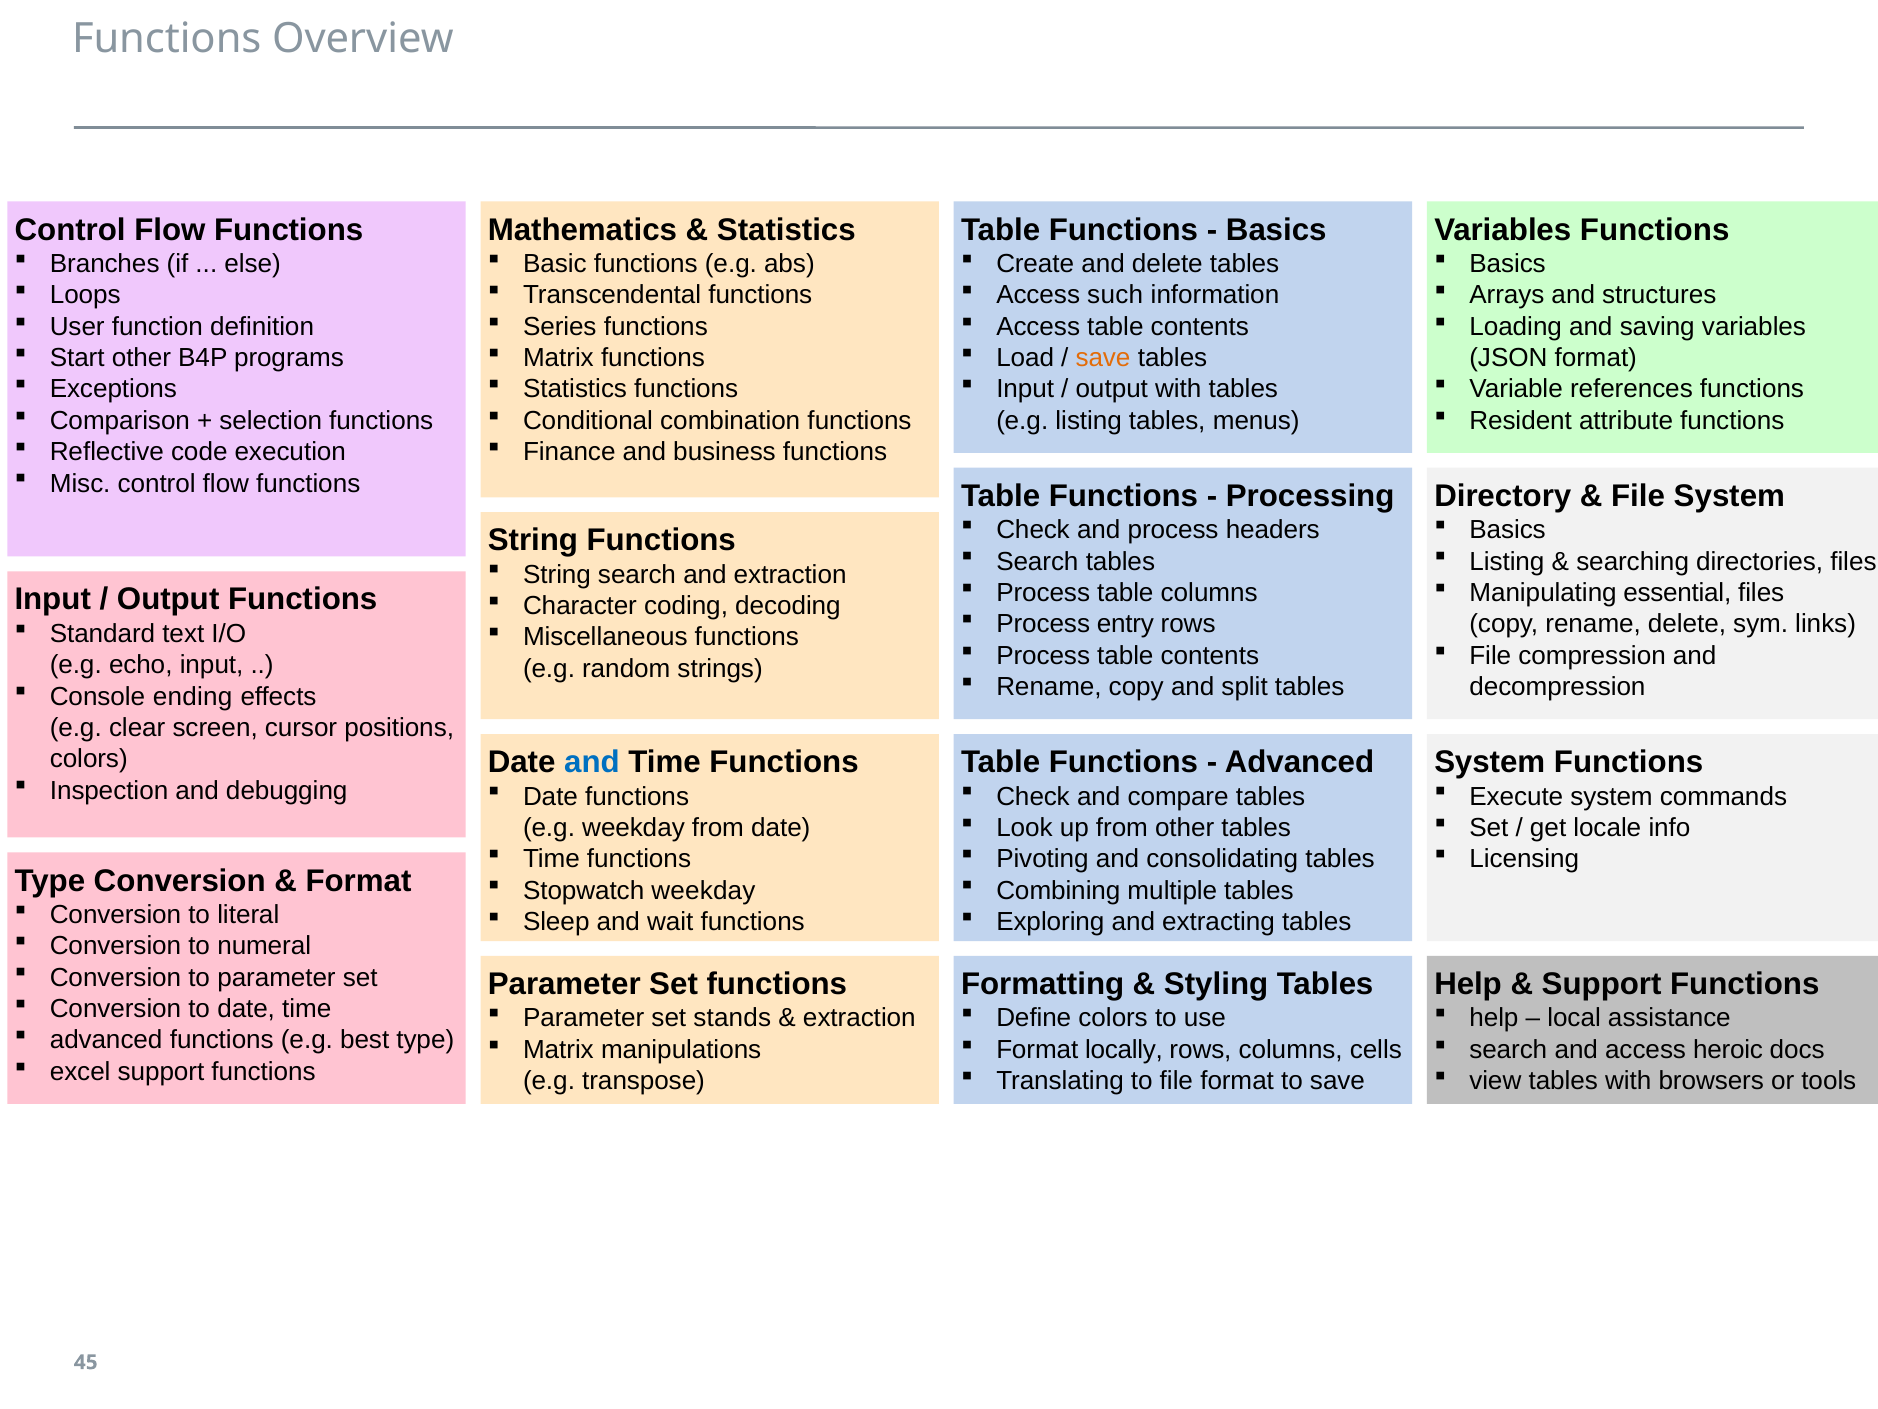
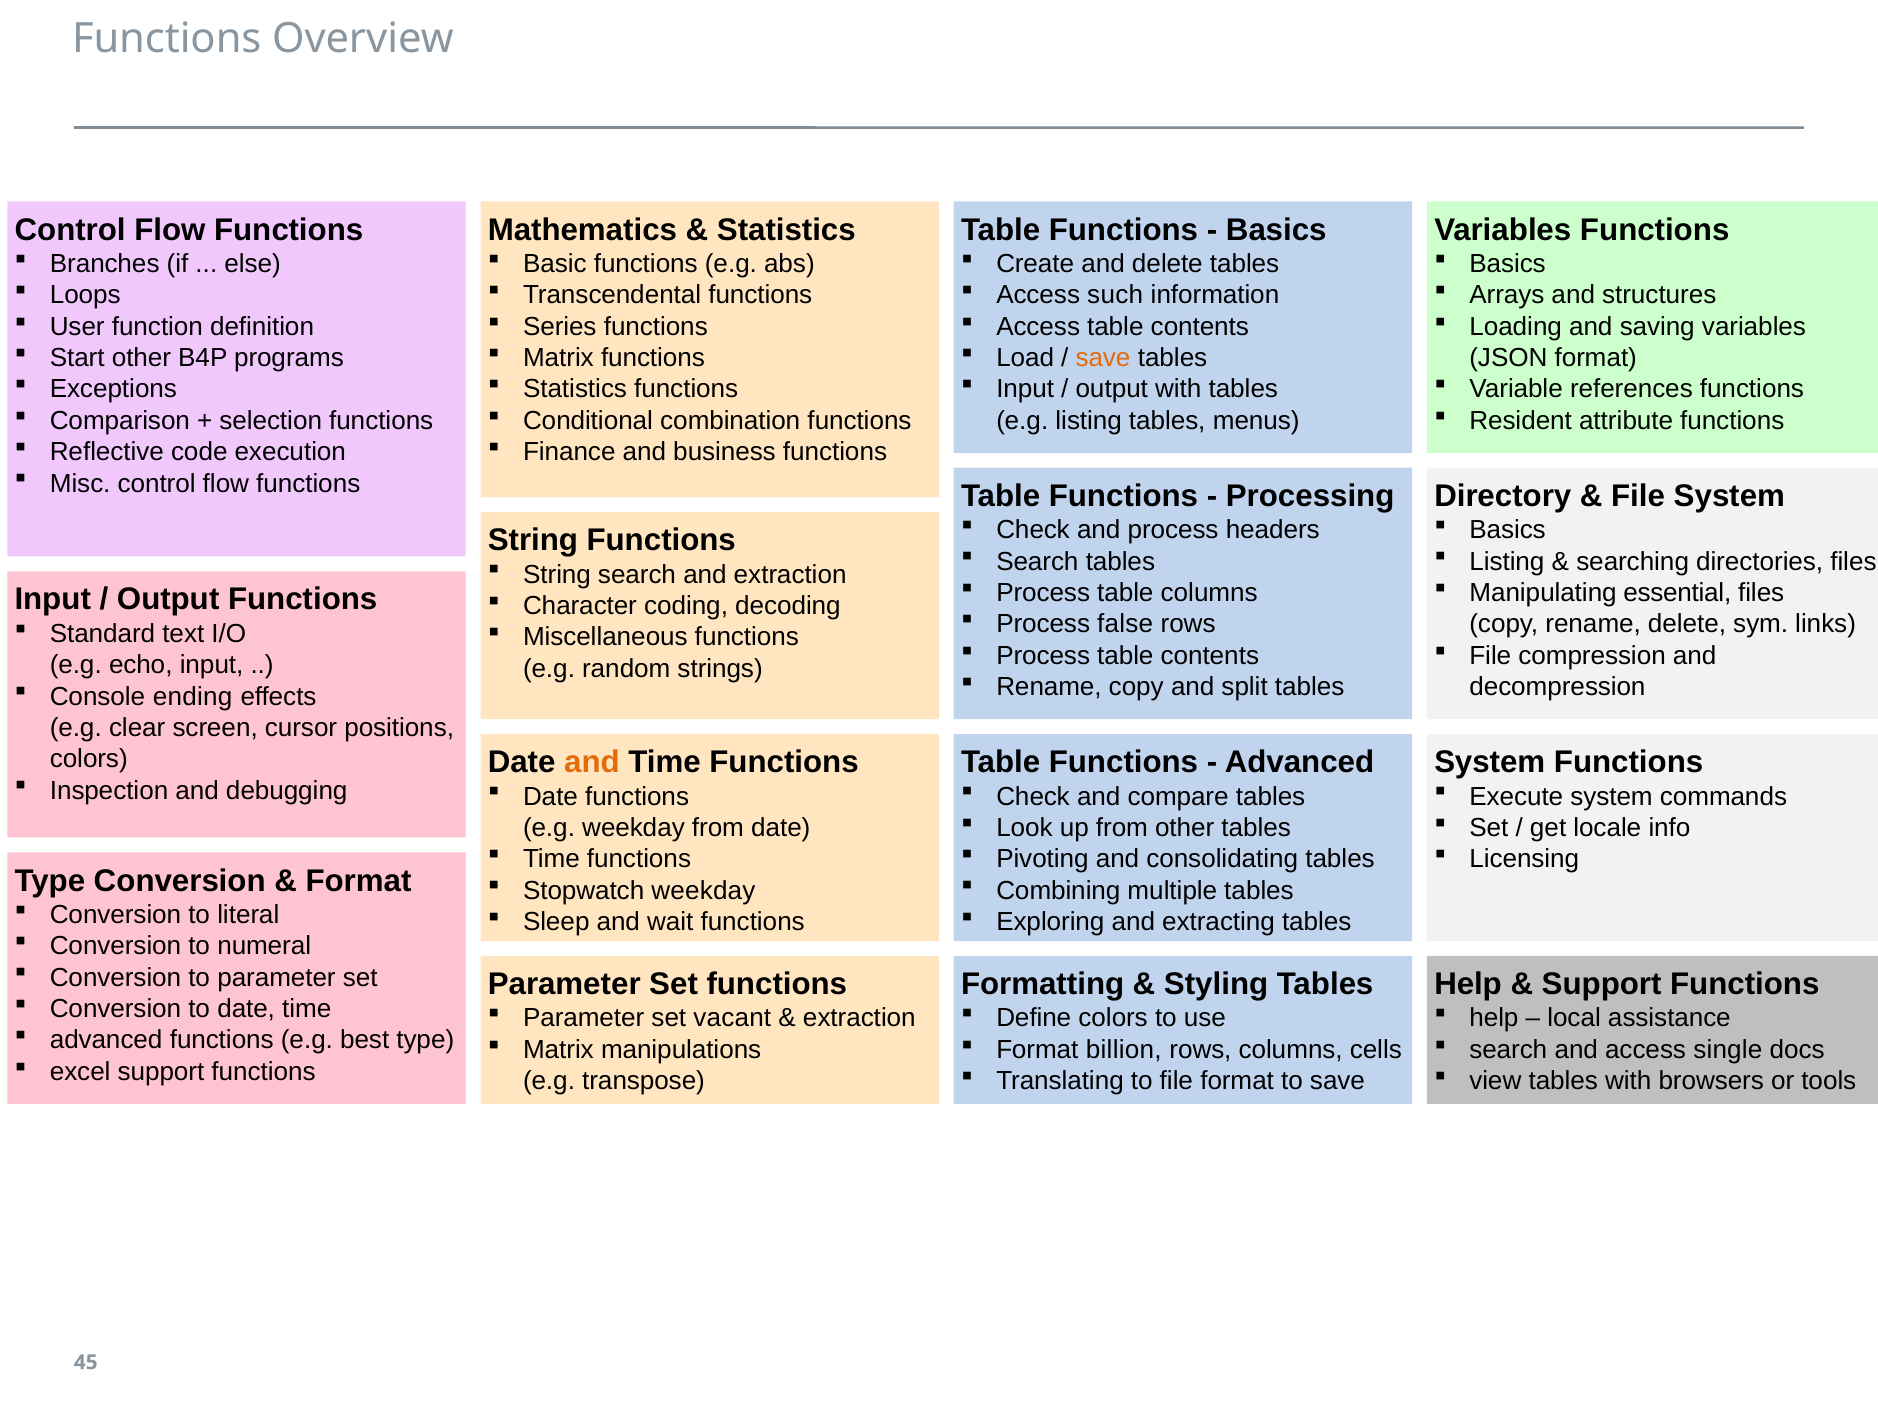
entry: entry -> false
and at (592, 762) colour: blue -> orange
stands: stands -> vacant
locally: locally -> billion
heroic: heroic -> single
